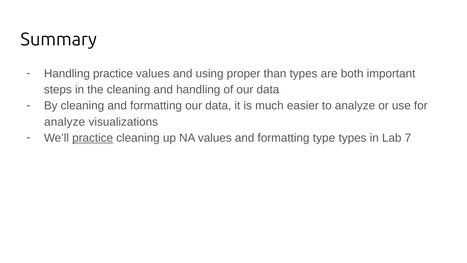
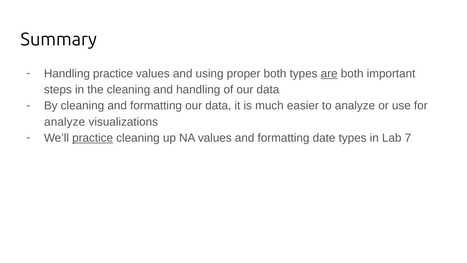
proper than: than -> both
are underline: none -> present
type: type -> date
